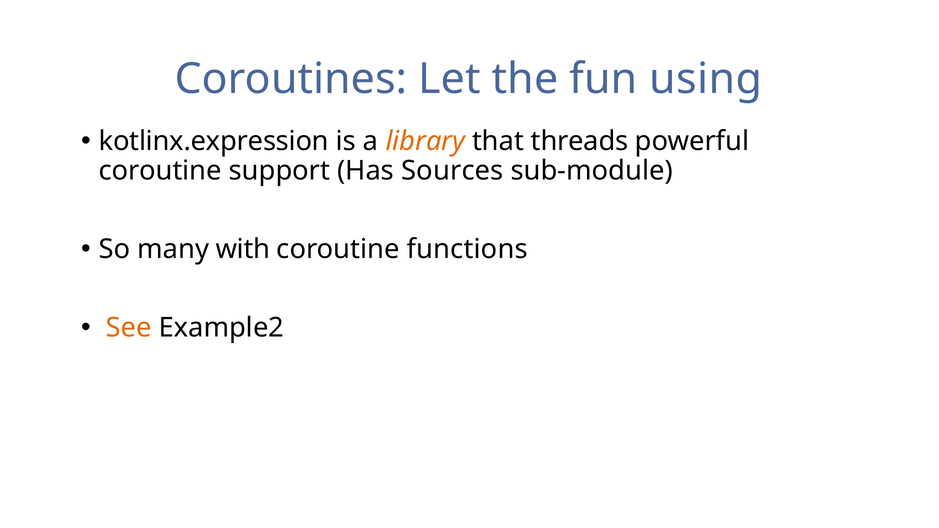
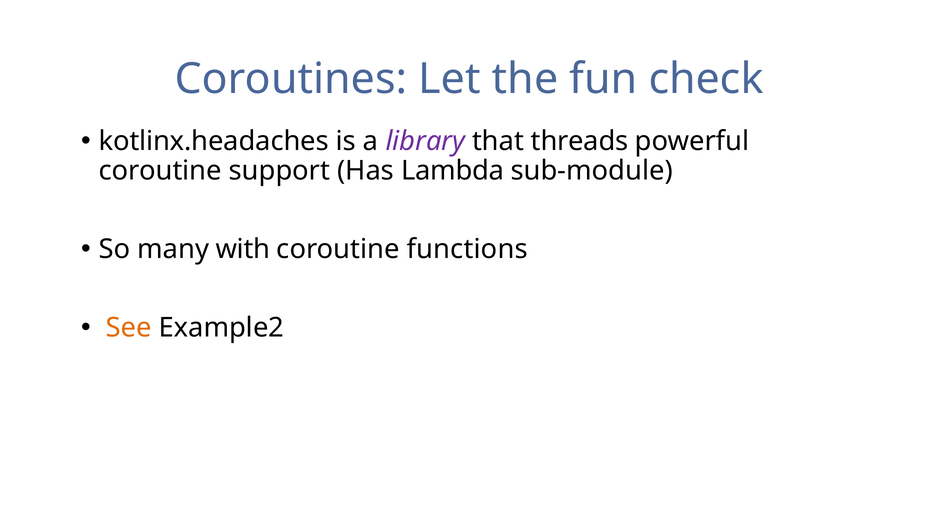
using: using -> check
kotlinx.expression: kotlinx.expression -> kotlinx.headaches
library colour: orange -> purple
Sources: Sources -> Lambda
